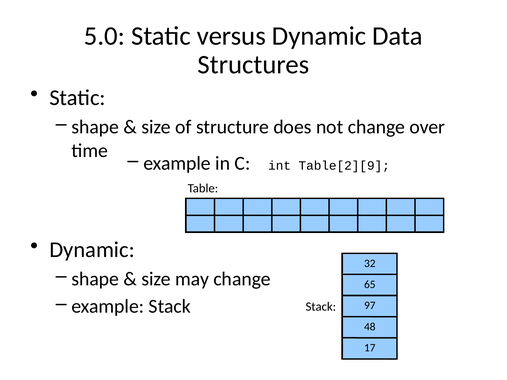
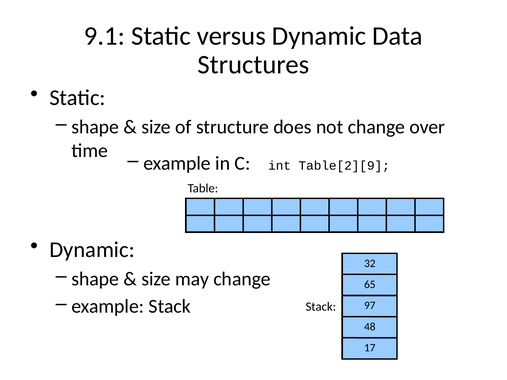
5.0: 5.0 -> 9.1
